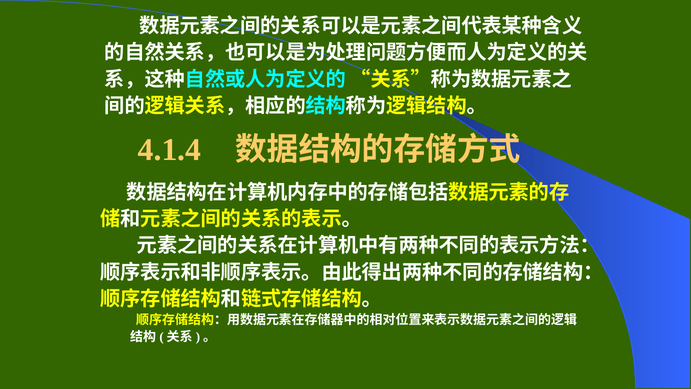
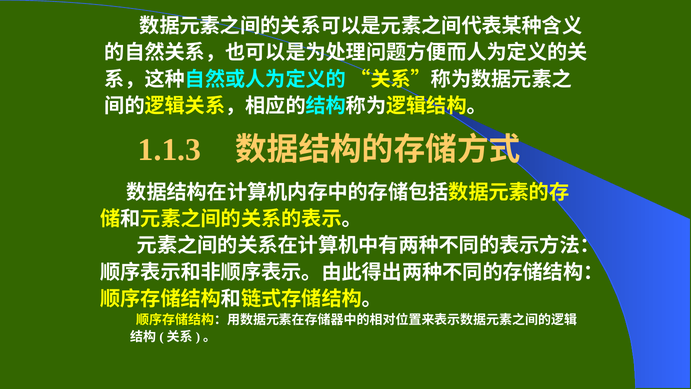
4.1.4: 4.1.4 -> 1.1.3
